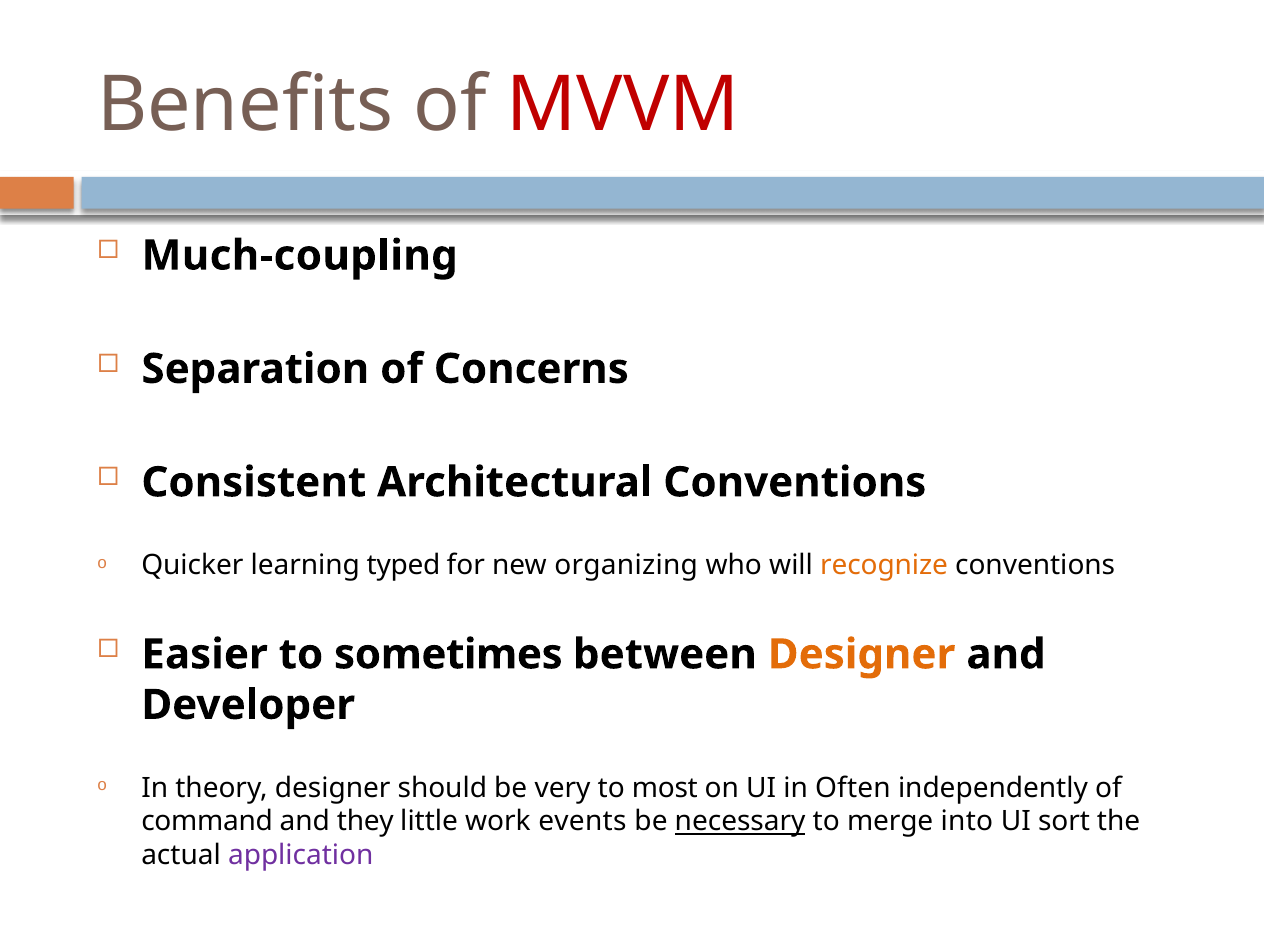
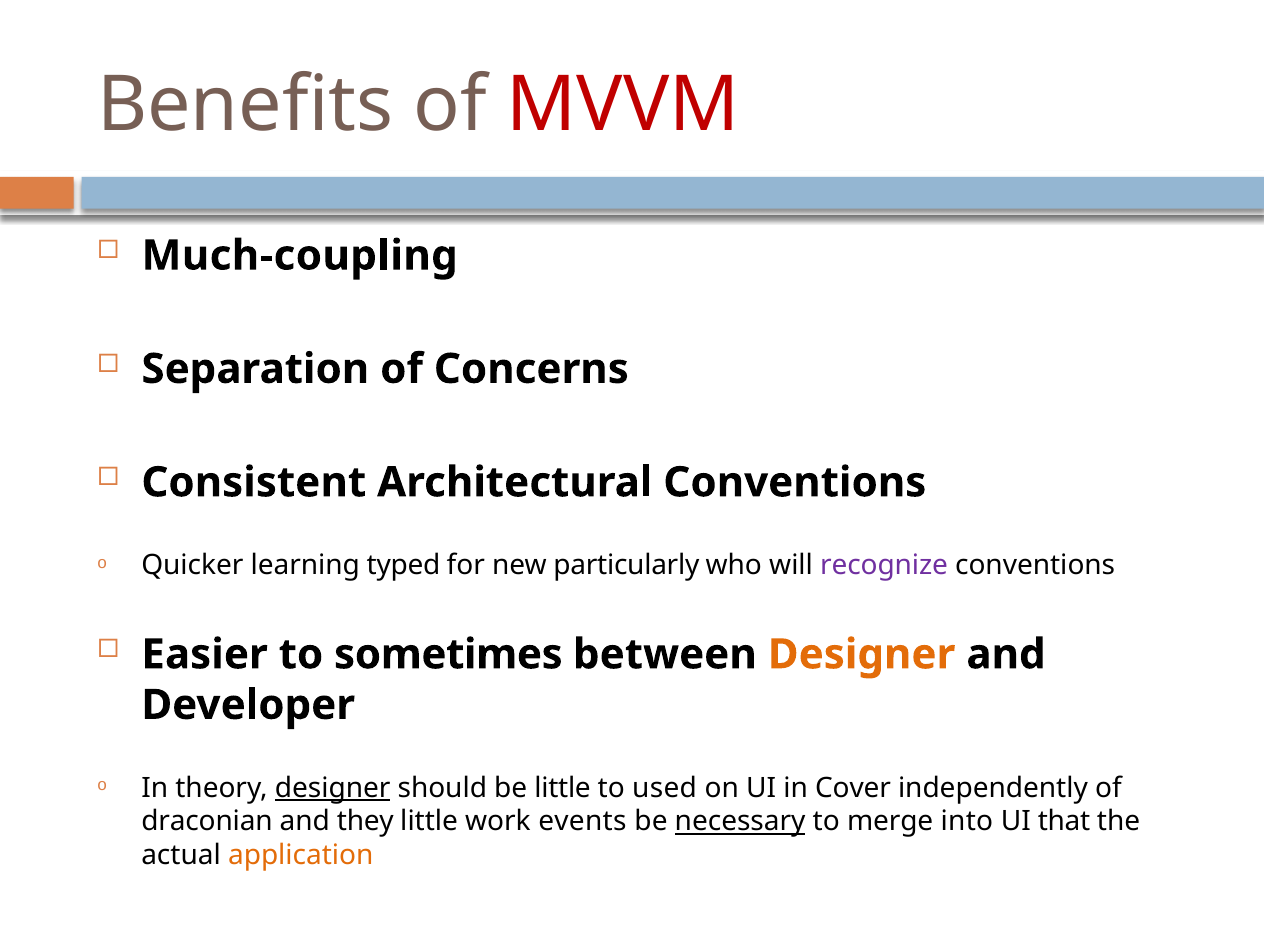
organizing: organizing -> particularly
recognize colour: orange -> purple
designer at (333, 788) underline: none -> present
be very: very -> little
most: most -> used
Often: Often -> Cover
command: command -> draconian
sort: sort -> that
application colour: purple -> orange
